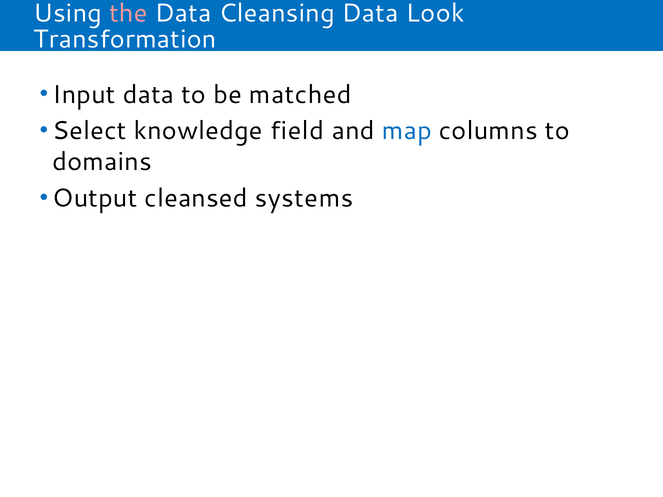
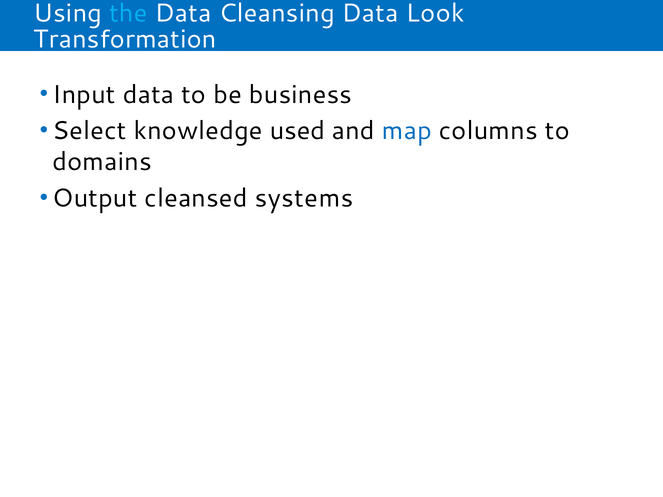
the colour: pink -> light blue
matched: matched -> business
field: field -> used
